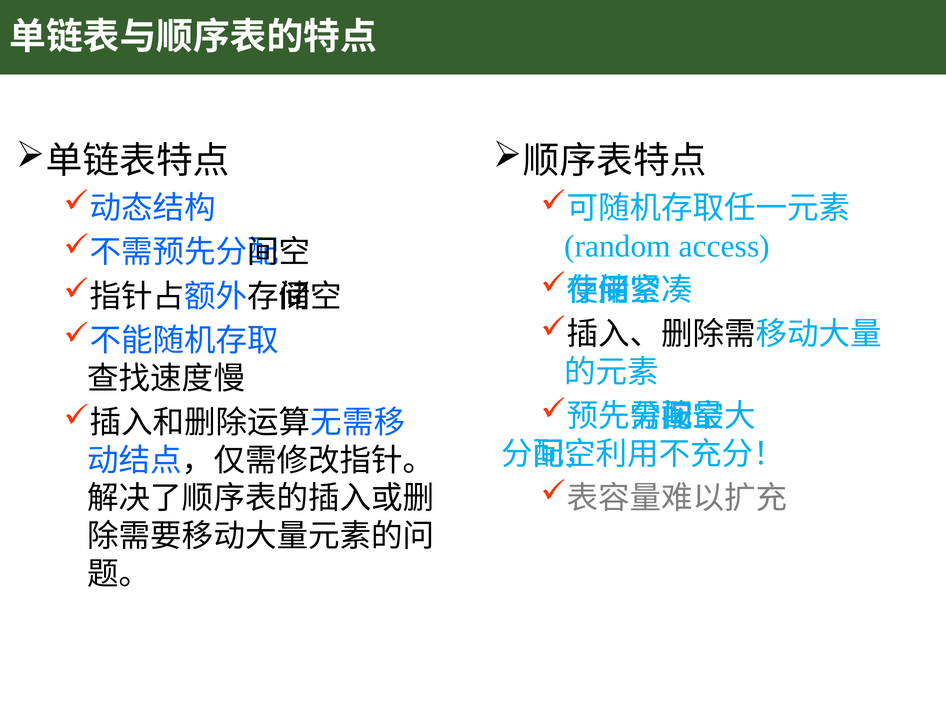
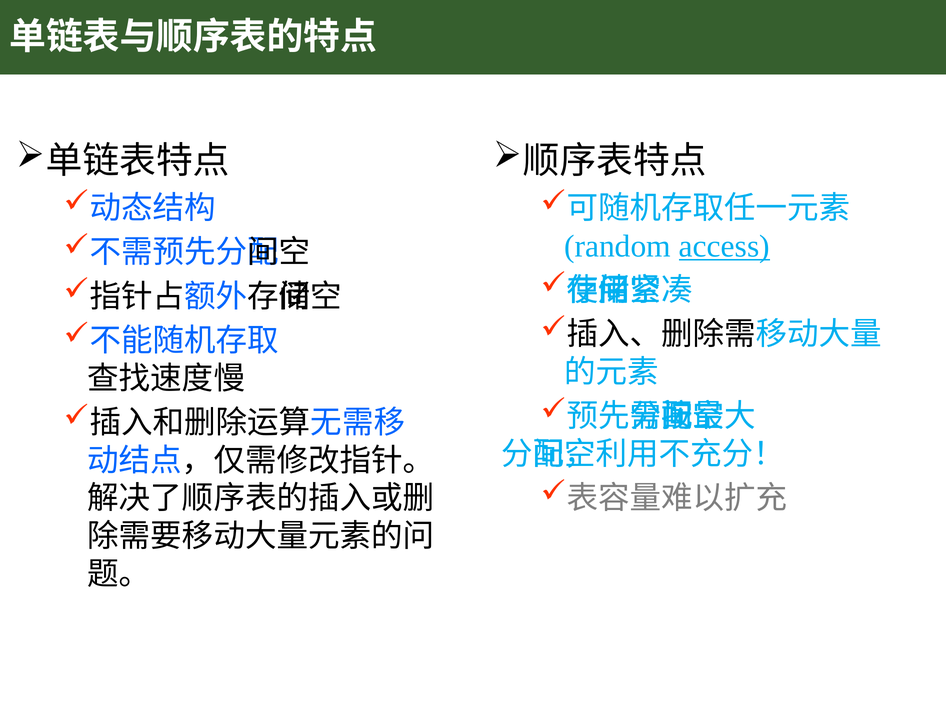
access underline: none -> present
